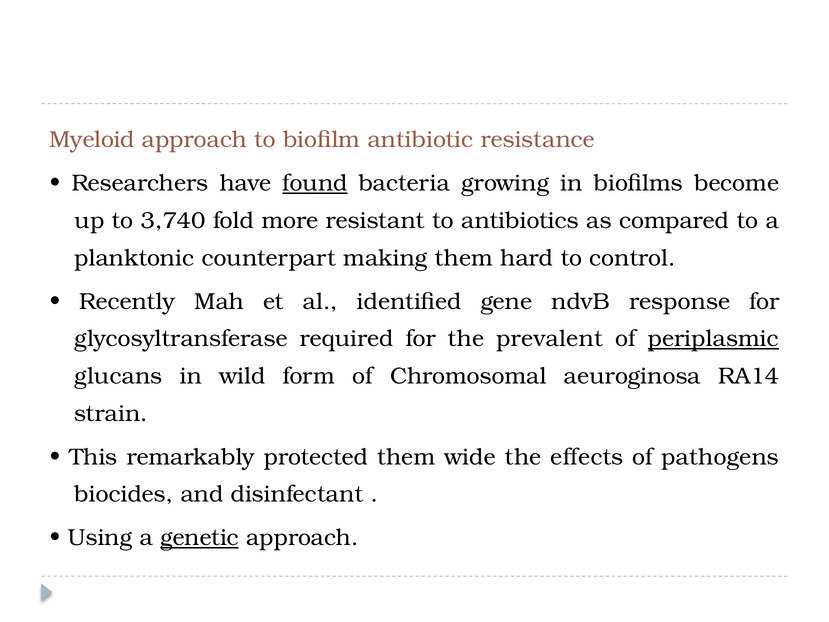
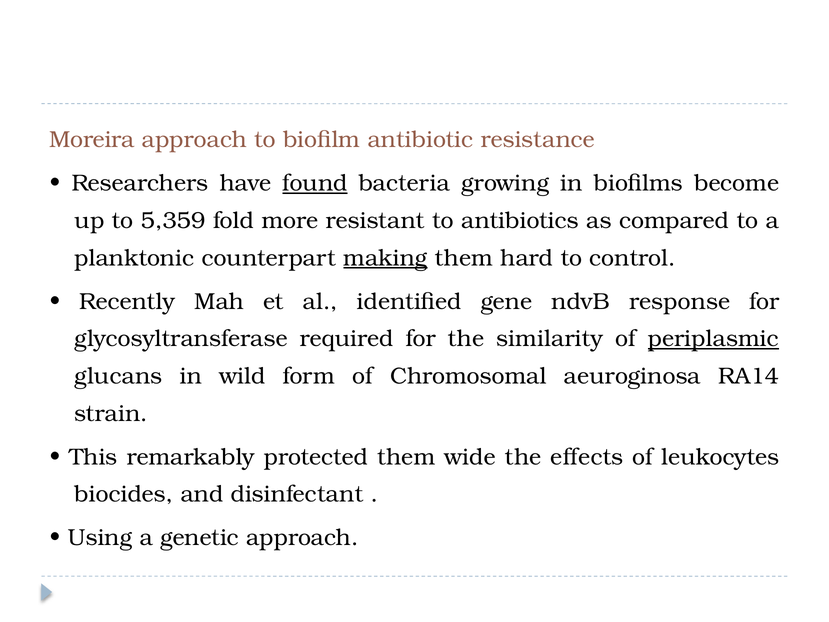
Myeloid: Myeloid -> Moreira
3,740: 3,740 -> 5,359
making underline: none -> present
prevalent: prevalent -> similarity
pathogens: pathogens -> leukocytes
genetic underline: present -> none
